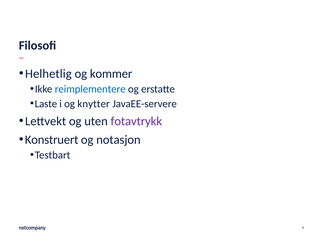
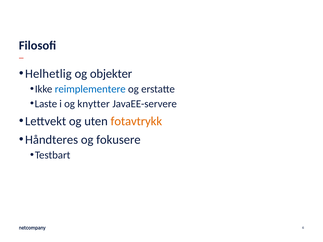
kommer: kommer -> objekter
fotavtrykk colour: purple -> orange
Konstruert: Konstruert -> Håndteres
notasjon: notasjon -> fokusere
